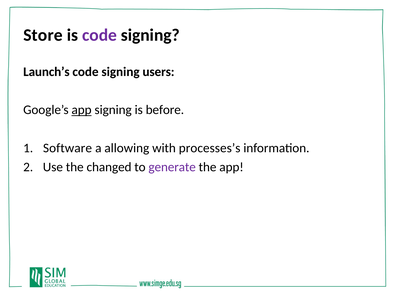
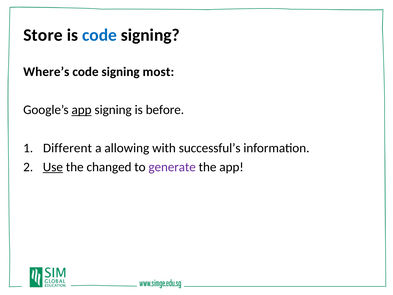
code at (100, 35) colour: purple -> blue
Launch’s: Launch’s -> Where’s
users: users -> most
Software: Software -> Different
processes’s: processes’s -> successful’s
Use underline: none -> present
